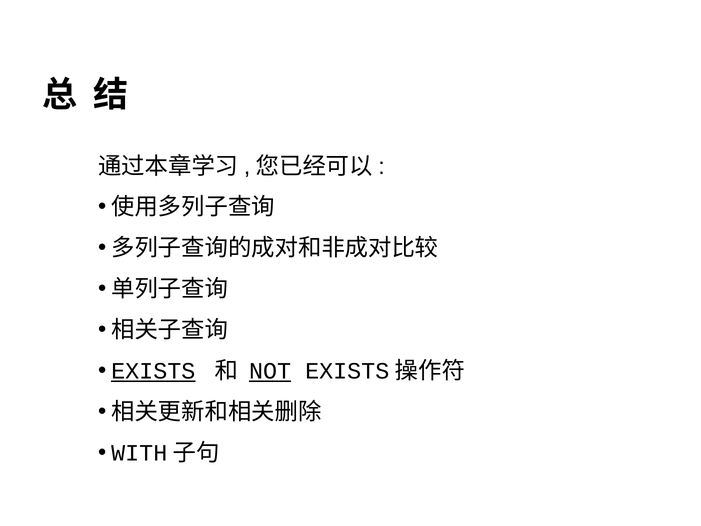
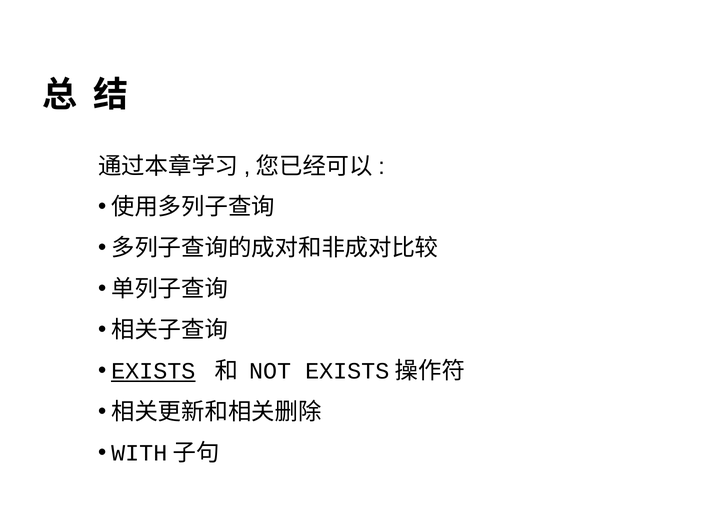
NOT underline: present -> none
